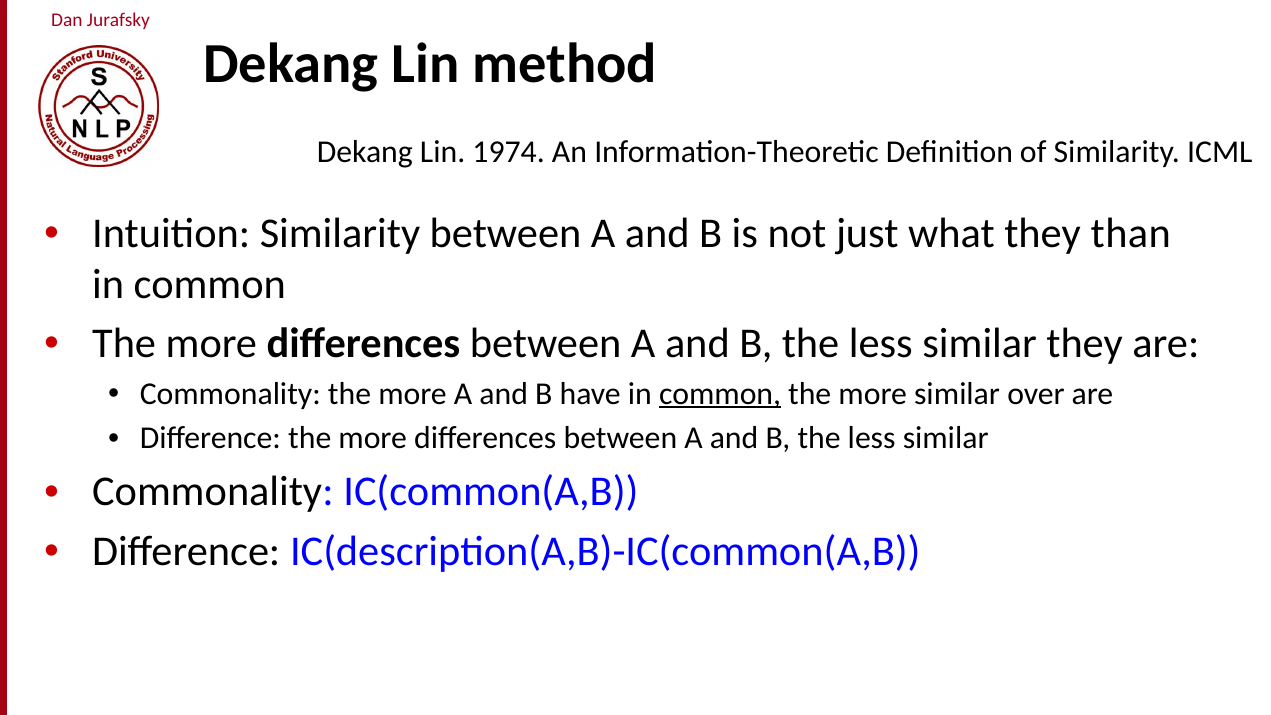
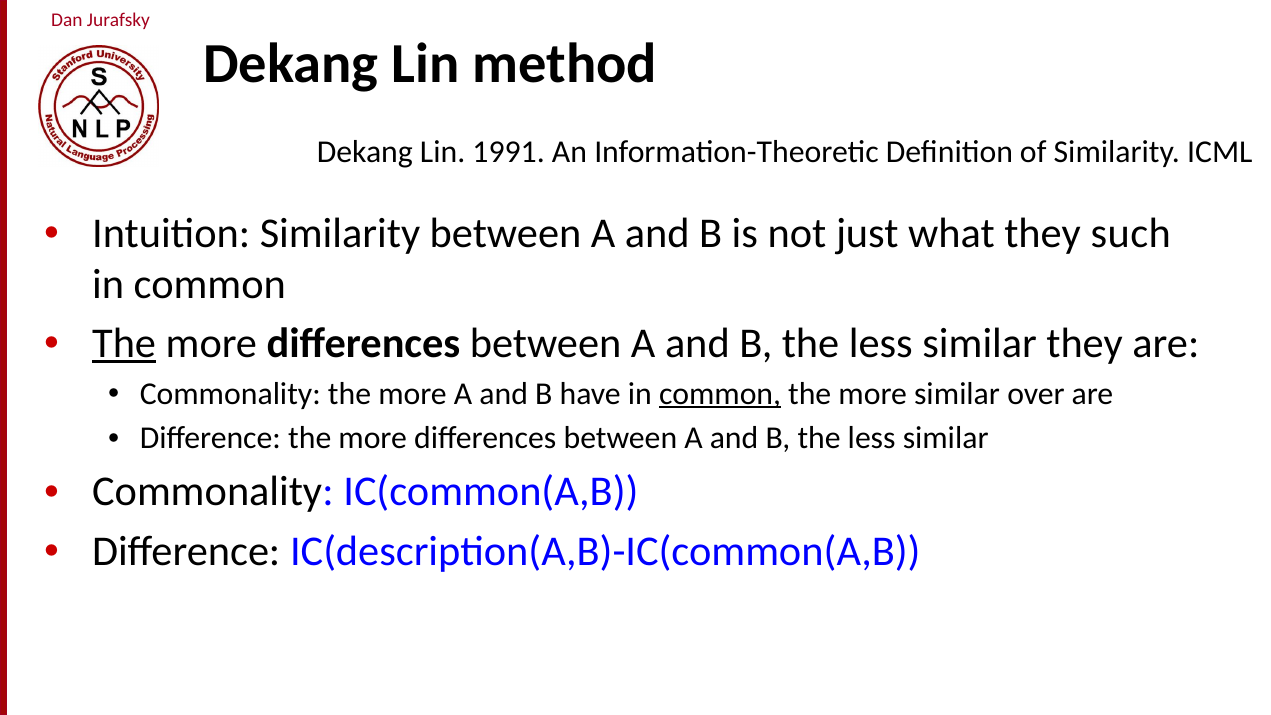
1974: 1974 -> 1991
than: than -> such
The at (124, 343) underline: none -> present
